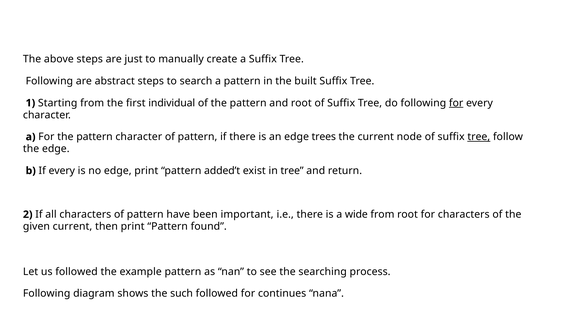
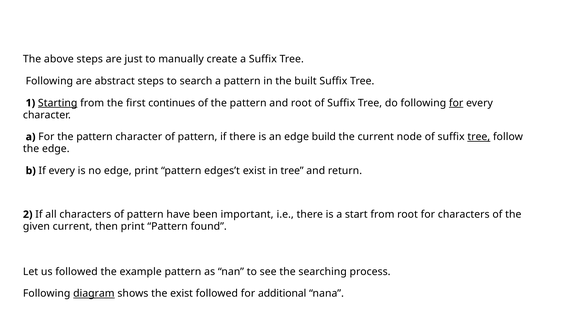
Starting underline: none -> present
individual: individual -> continues
trees: trees -> build
added’t: added’t -> edges’t
wide: wide -> start
diagram underline: none -> present
the such: such -> exist
continues: continues -> additional
